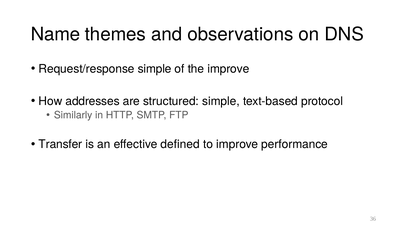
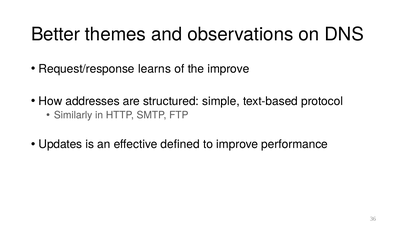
Name: Name -> Better
Request/response simple: simple -> learns
Transfer: Transfer -> Updates
